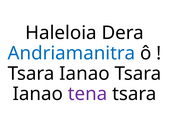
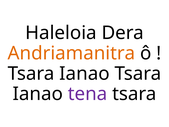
Andriamanitra colour: blue -> orange
